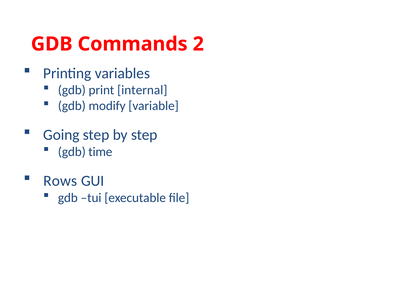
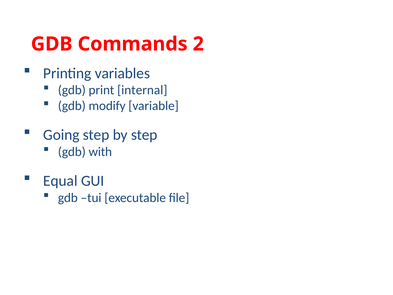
time: time -> with
Rows: Rows -> Equal
